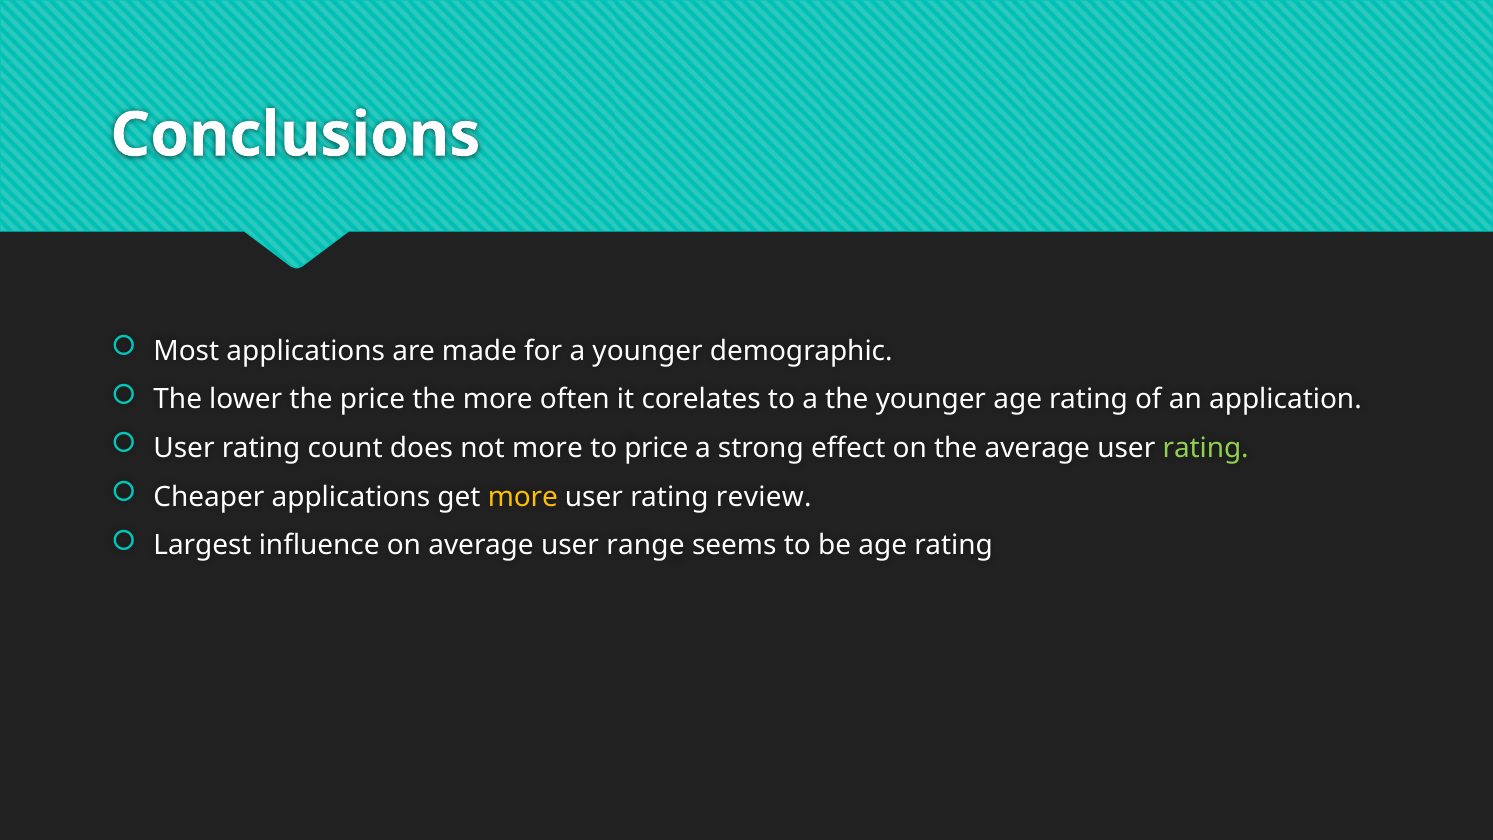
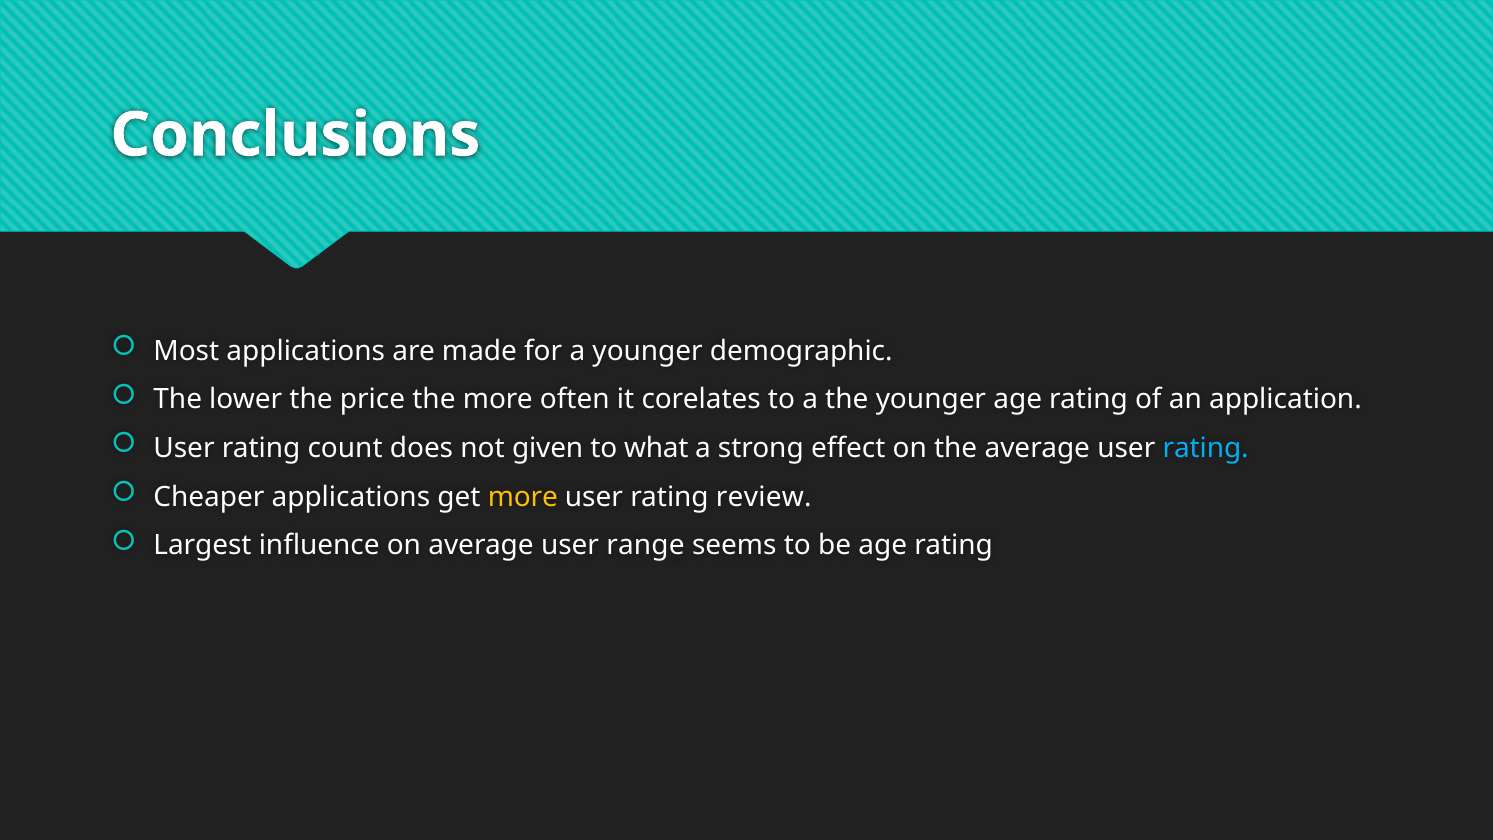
not more: more -> given
to price: price -> what
rating at (1206, 448) colour: light green -> light blue
